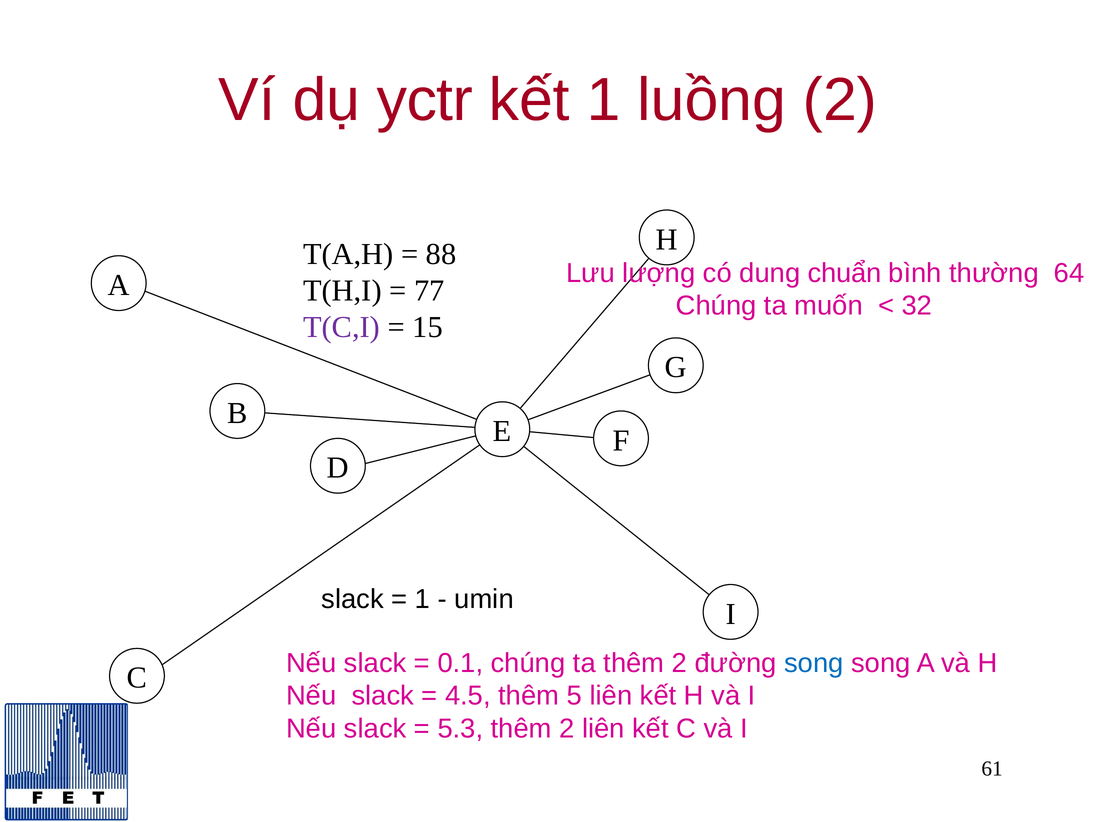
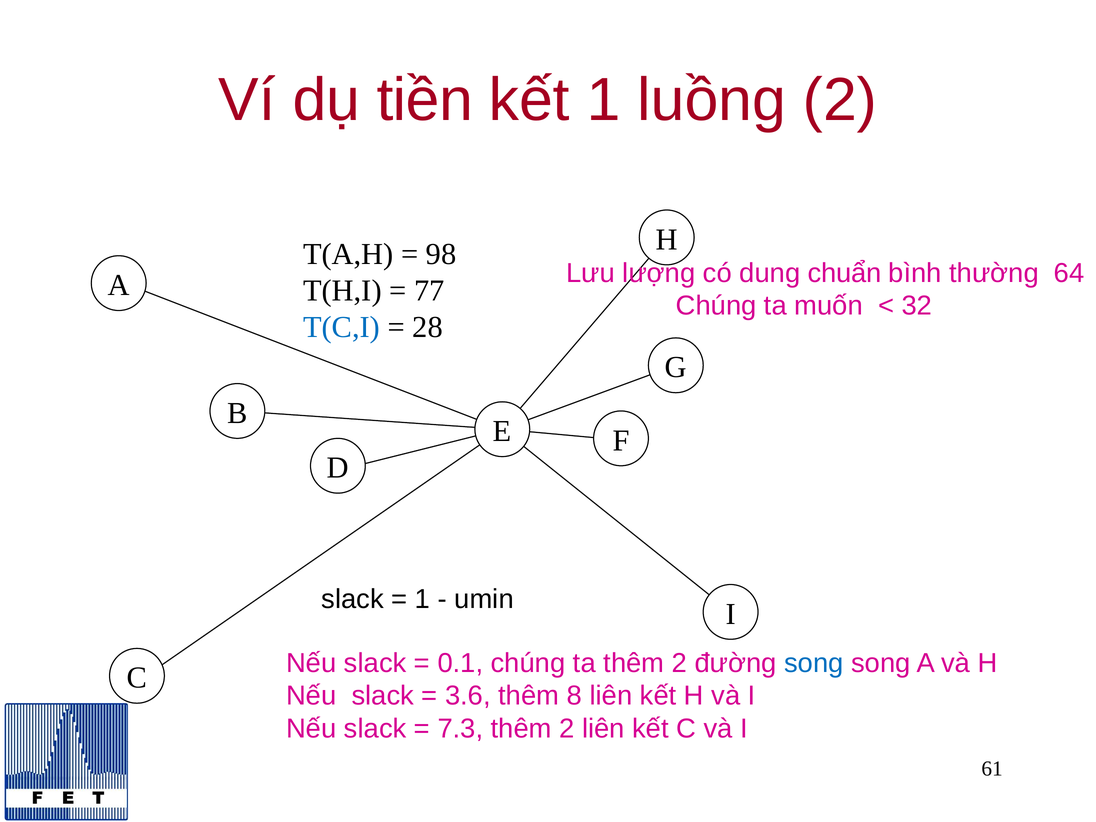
yctr: yctr -> tiền
88: 88 -> 98
T(C,I colour: purple -> blue
15: 15 -> 28
4.5: 4.5 -> 3.6
5: 5 -> 8
5.3: 5.3 -> 7.3
